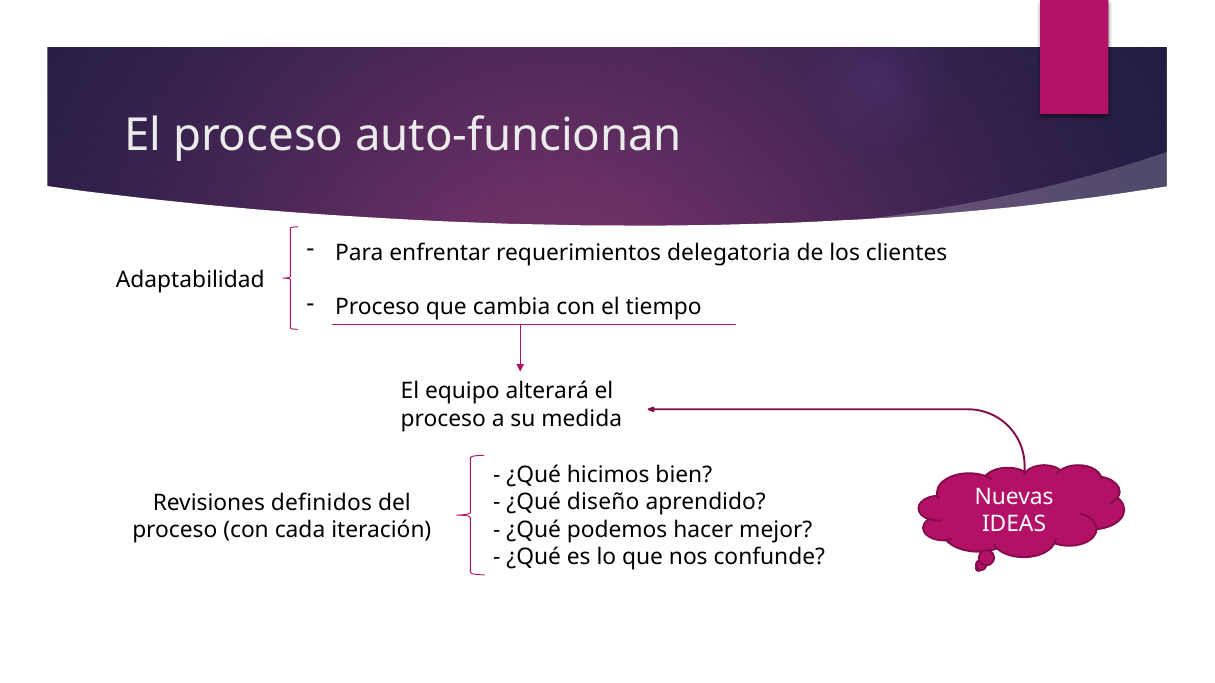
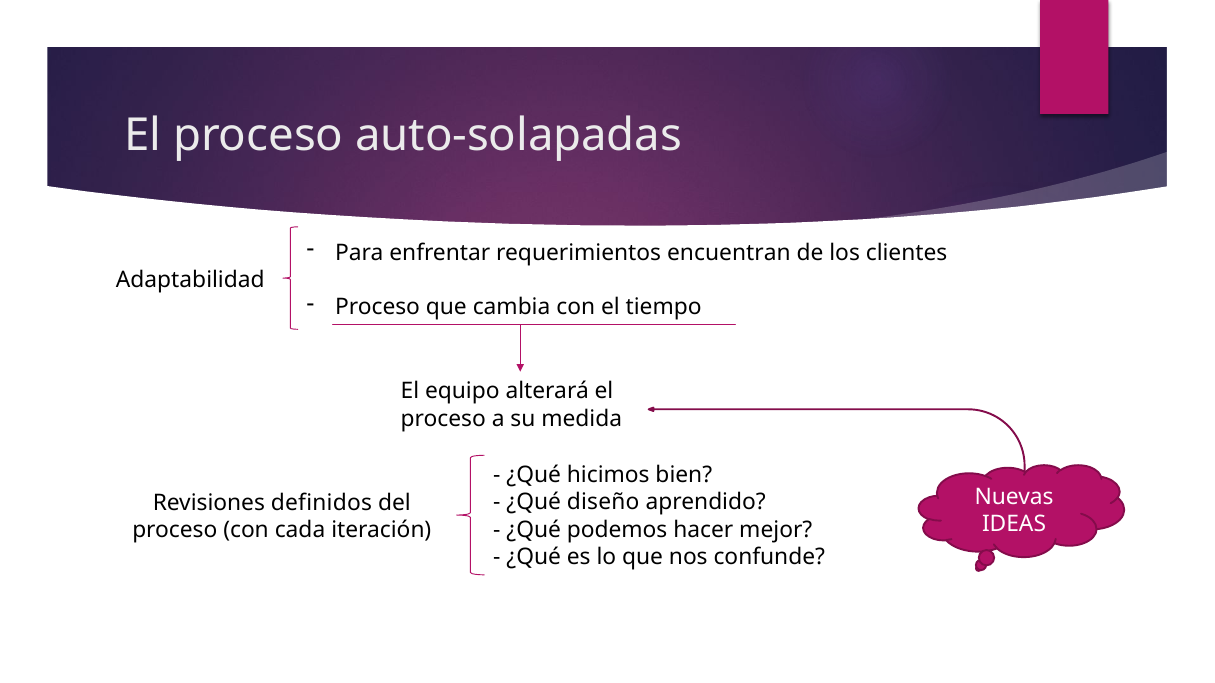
auto-funcionan: auto-funcionan -> auto-solapadas
delegatoria: delegatoria -> encuentran
